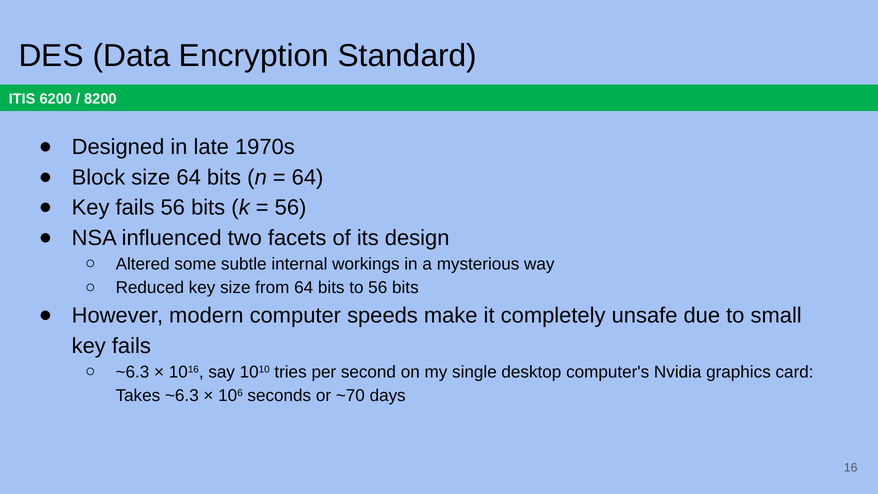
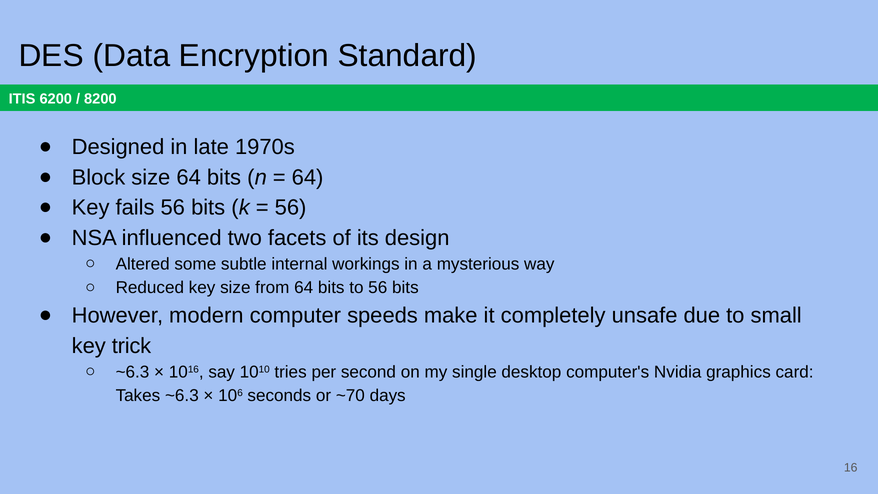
fails at (131, 346): fails -> trick
